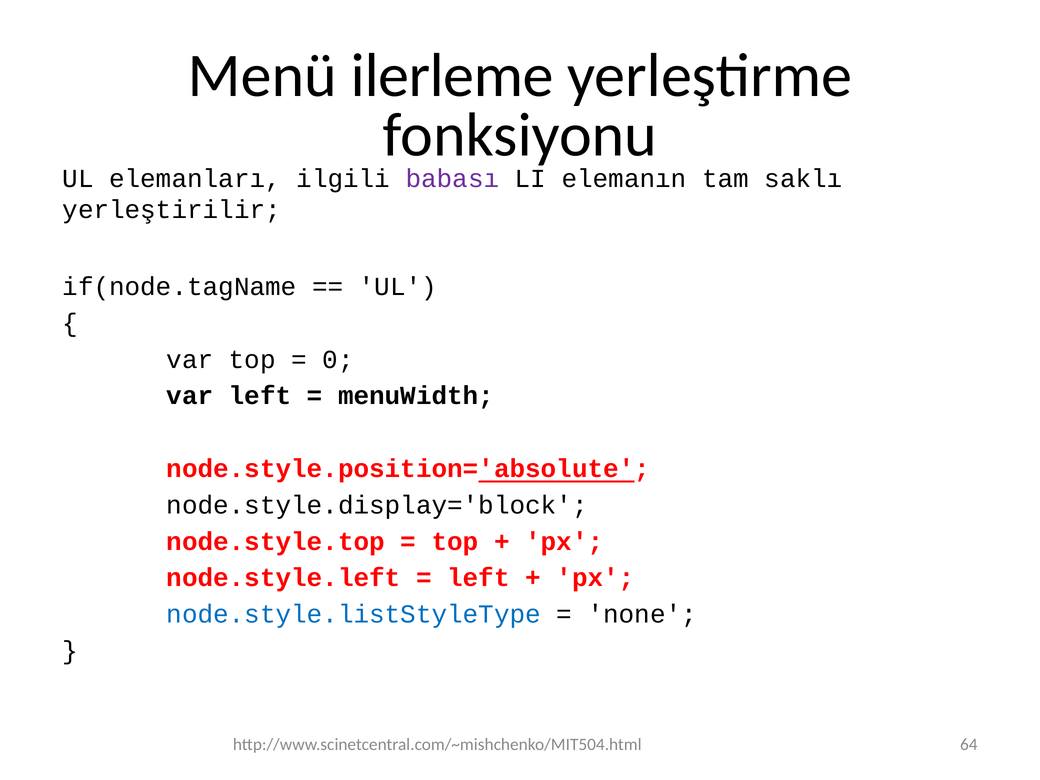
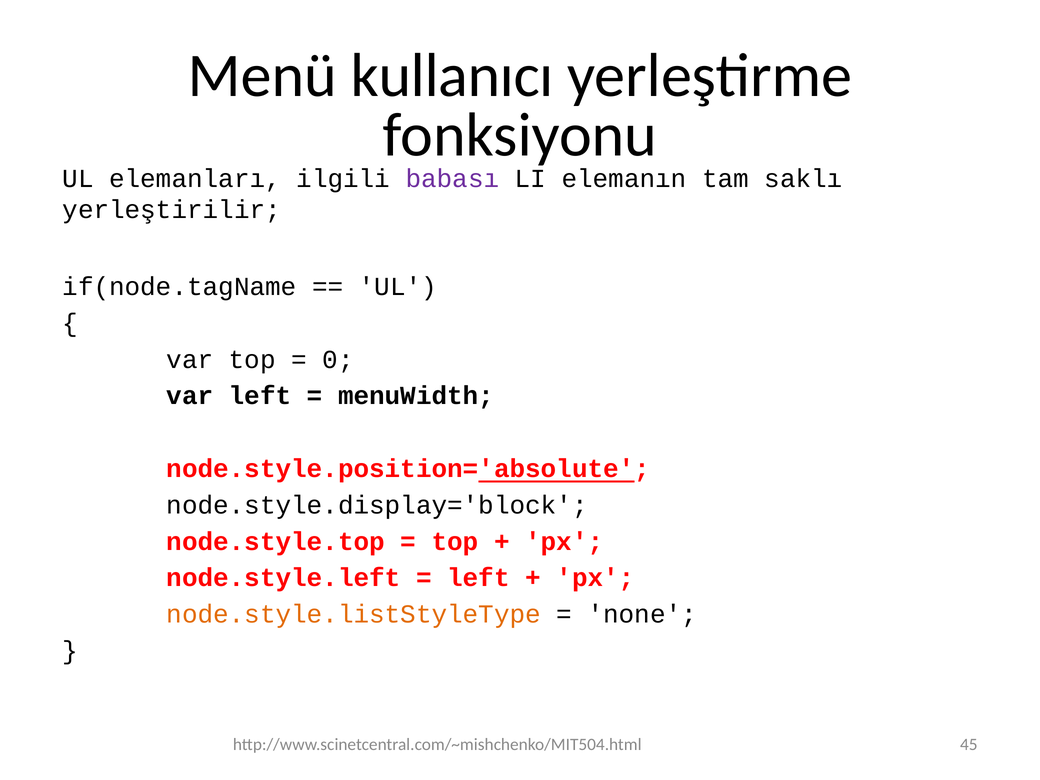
ilerleme: ilerleme -> kullanıcı
node.style.listStyleType colour: blue -> orange
64: 64 -> 45
